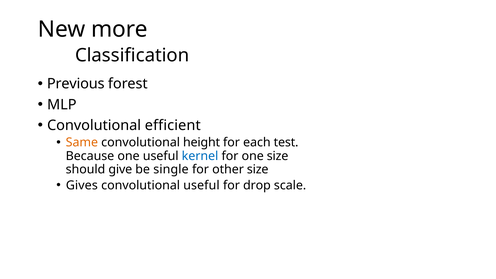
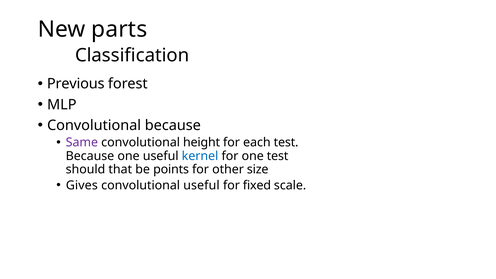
more: more -> parts
Convolutional efficient: efficient -> because
Same colour: orange -> purple
one size: size -> test
give: give -> that
single: single -> points
drop: drop -> fixed
